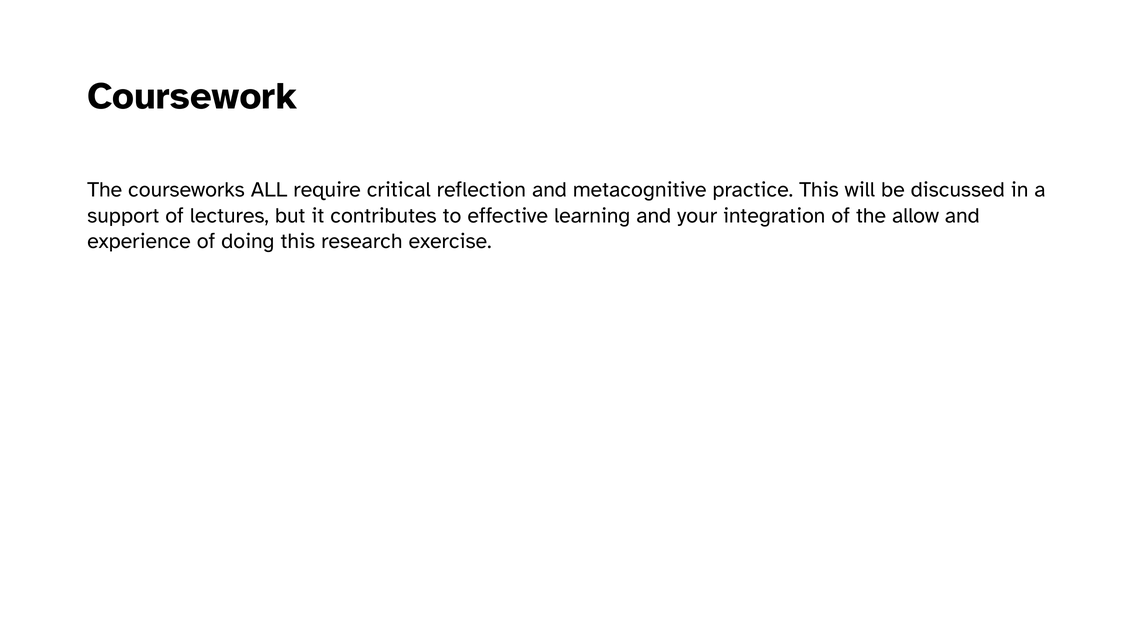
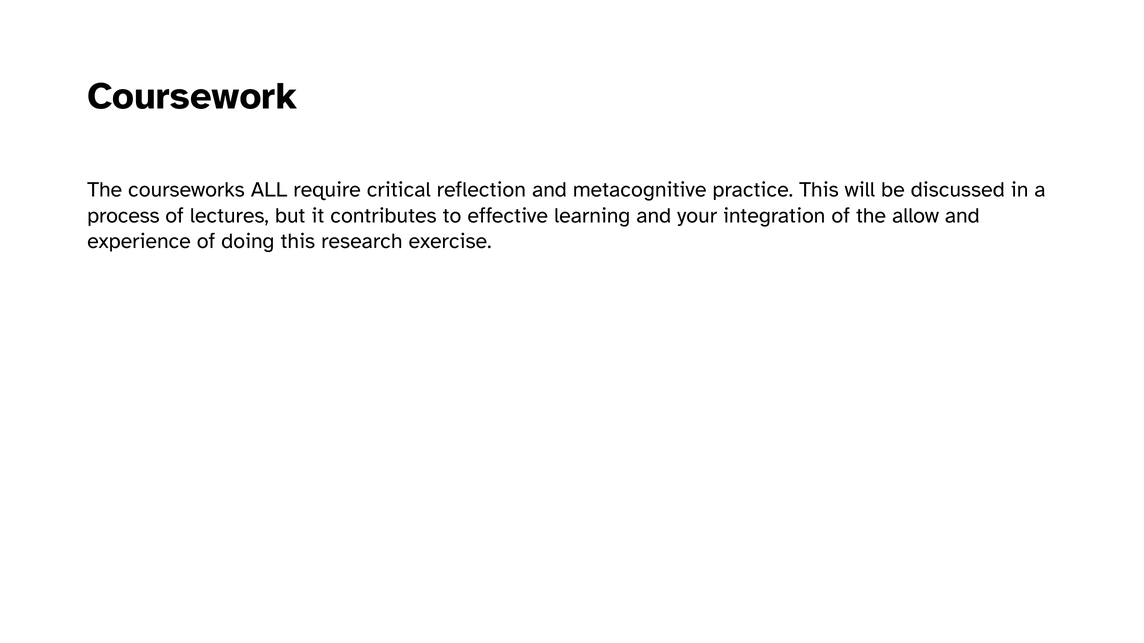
support: support -> process
